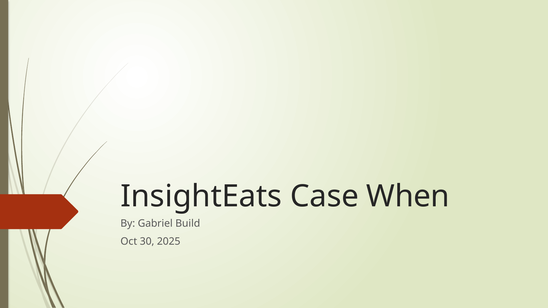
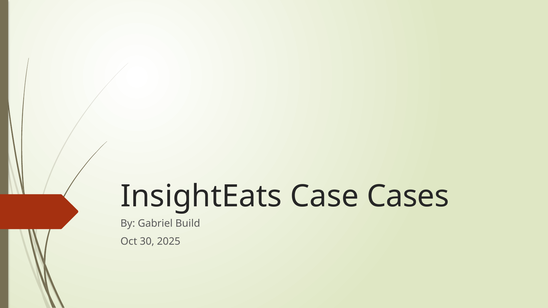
When: When -> Cases
